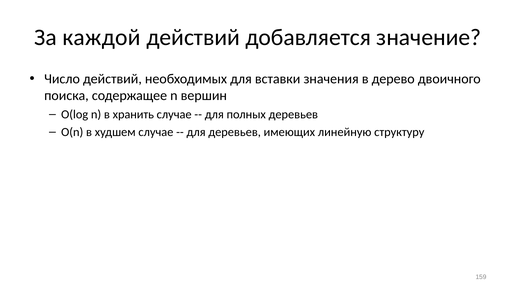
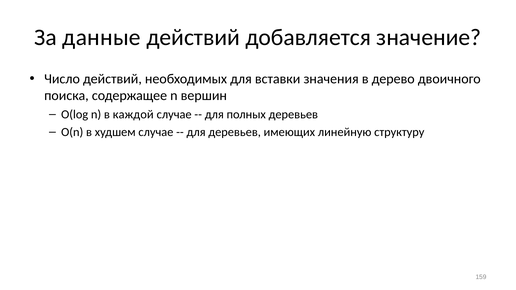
каждой: каждой -> данные
хранить: хранить -> каждой
